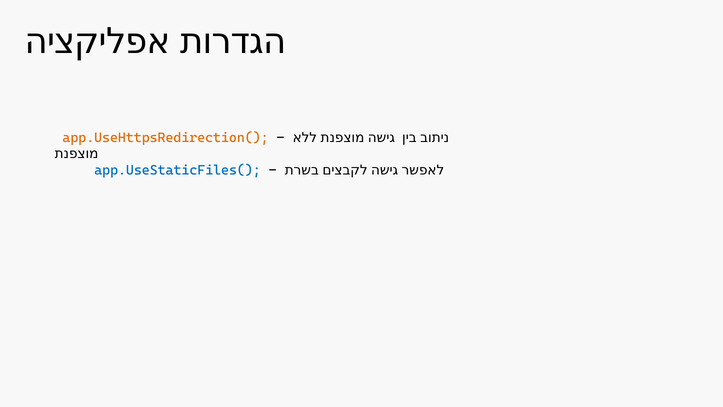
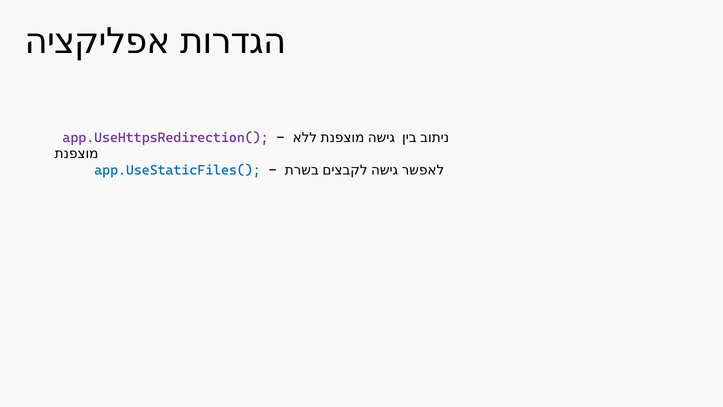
app.UseHttpsRedirection( colour: orange -> purple
